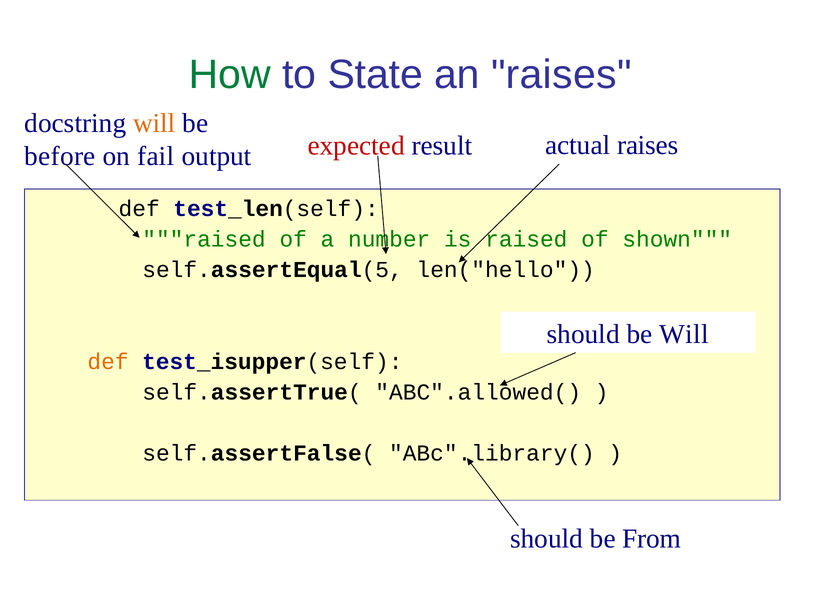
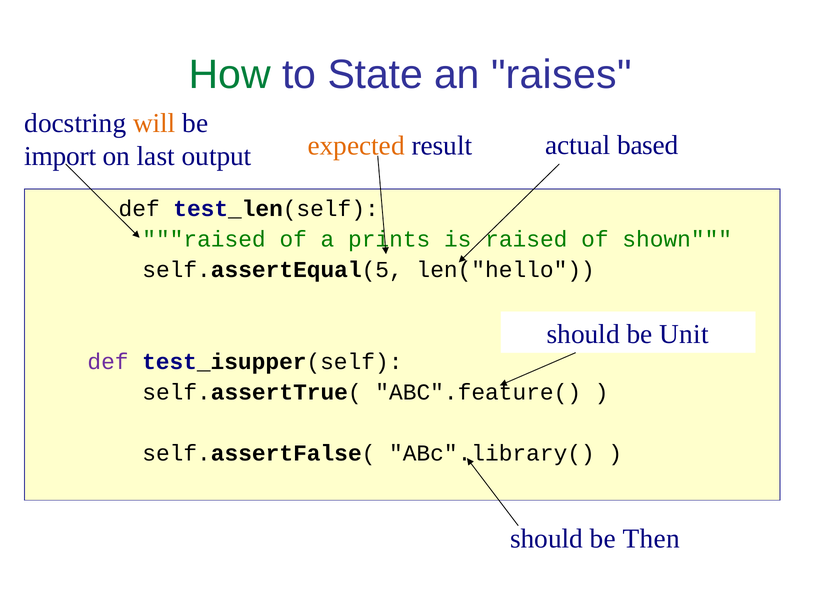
expected colour: red -> orange
actual raises: raises -> based
before: before -> import
fail: fail -> last
number: number -> prints
be Will: Will -> Unit
def at (108, 362) colour: orange -> purple
ABC".allowed(: ABC".allowed( -> ABC".feature(
From: From -> Then
